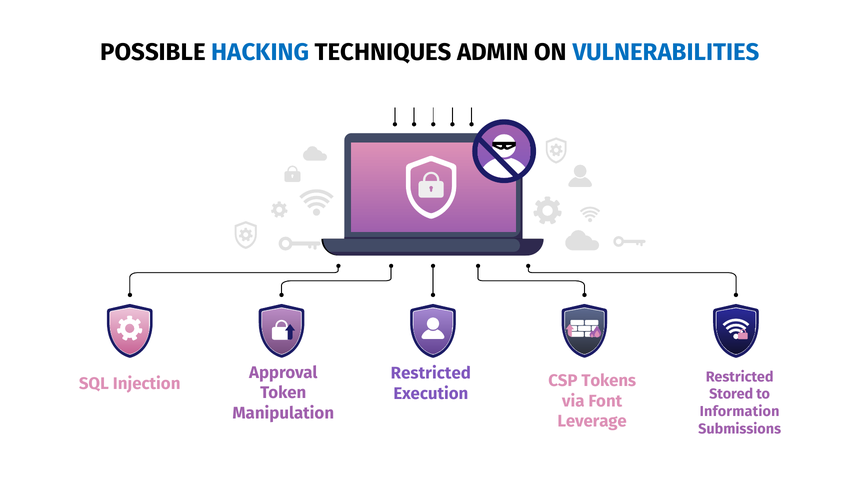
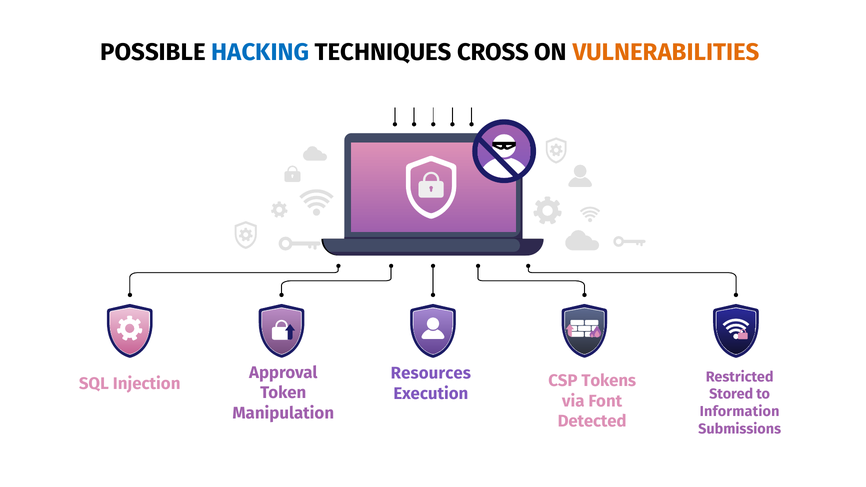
ADMIN: ADMIN -> CROSS
VULNERABILITIES colour: blue -> orange
Restricted at (431, 374): Restricted -> Resources
Leverage: Leverage -> Detected
